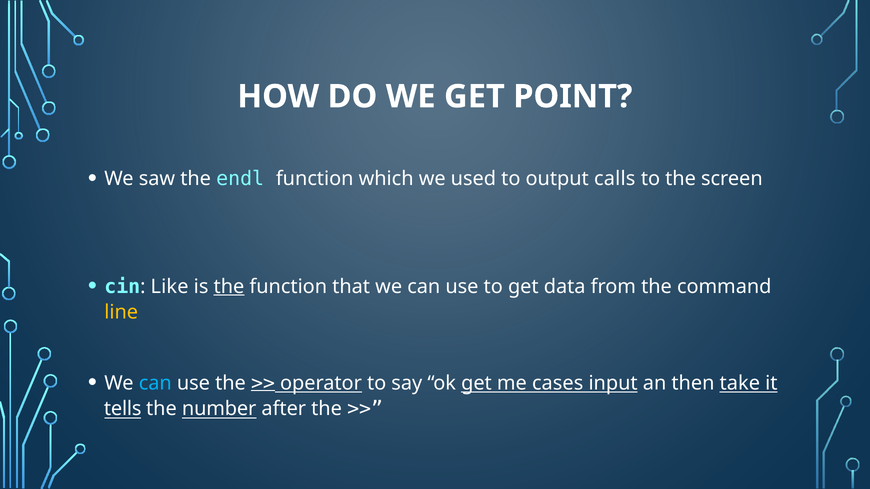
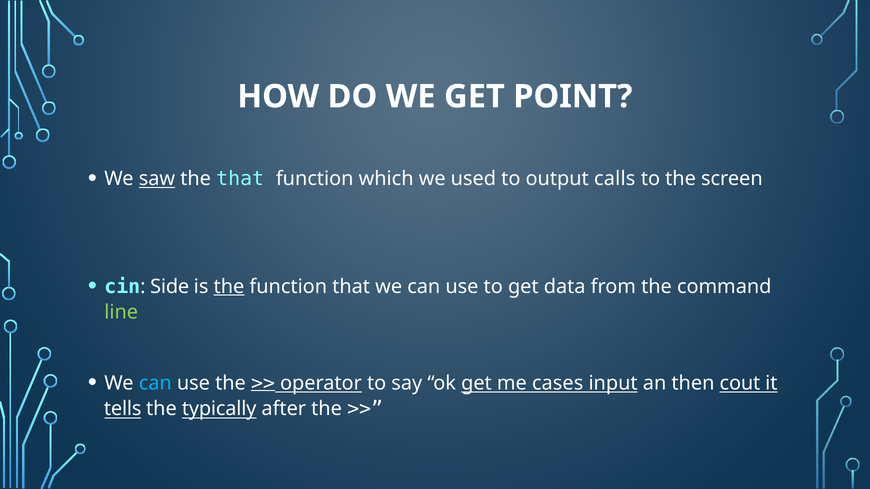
saw underline: none -> present
the endl: endl -> that
Like: Like -> Side
line colour: yellow -> light green
take: take -> cout
number: number -> typically
